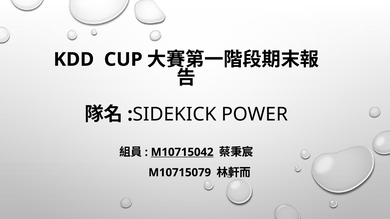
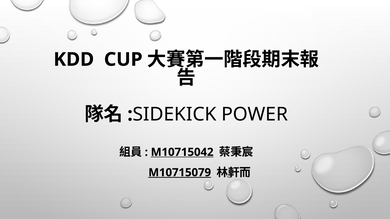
M10715079 underline: none -> present
